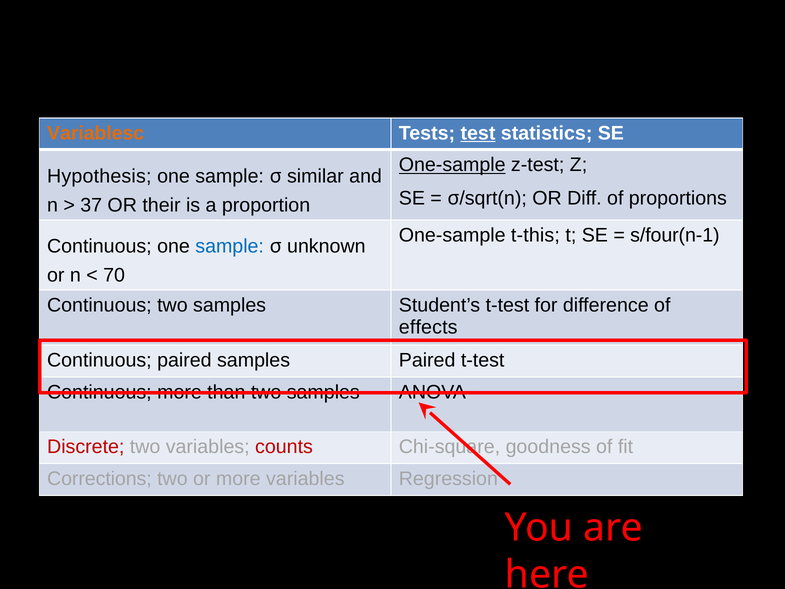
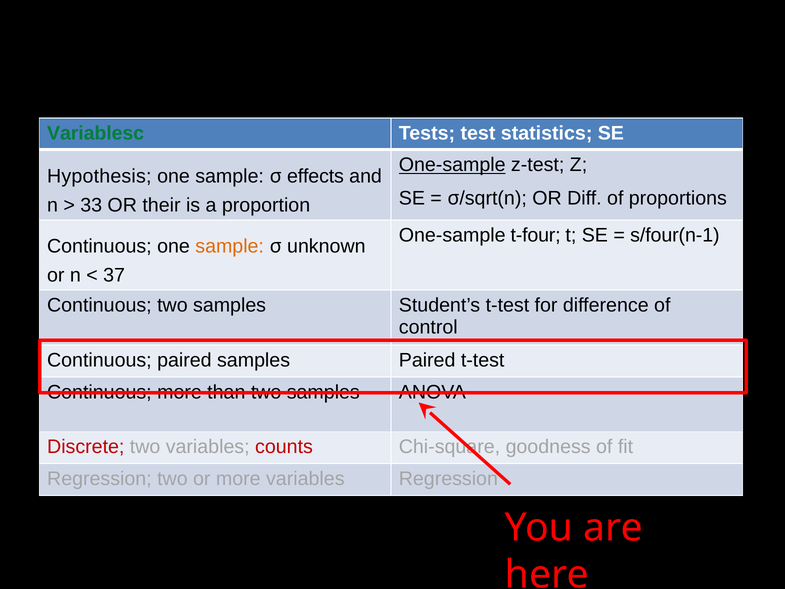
Variablesc colour: orange -> green
test underline: present -> none
similar: similar -> effects
37: 37 -> 33
t-this: t-this -> t-four
sample at (230, 246) colour: blue -> orange
70: 70 -> 37
effects: effects -> control
Corrections at (99, 479): Corrections -> Regression
